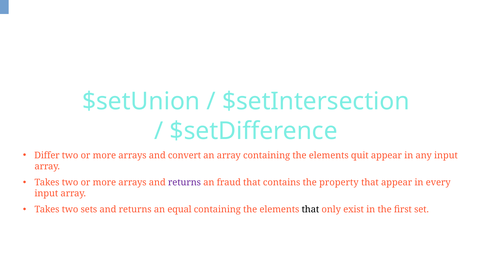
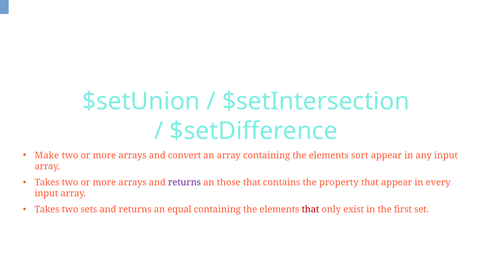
Differ: Differ -> Make
quit: quit -> sort
fraud: fraud -> those
that at (310, 209) colour: black -> red
